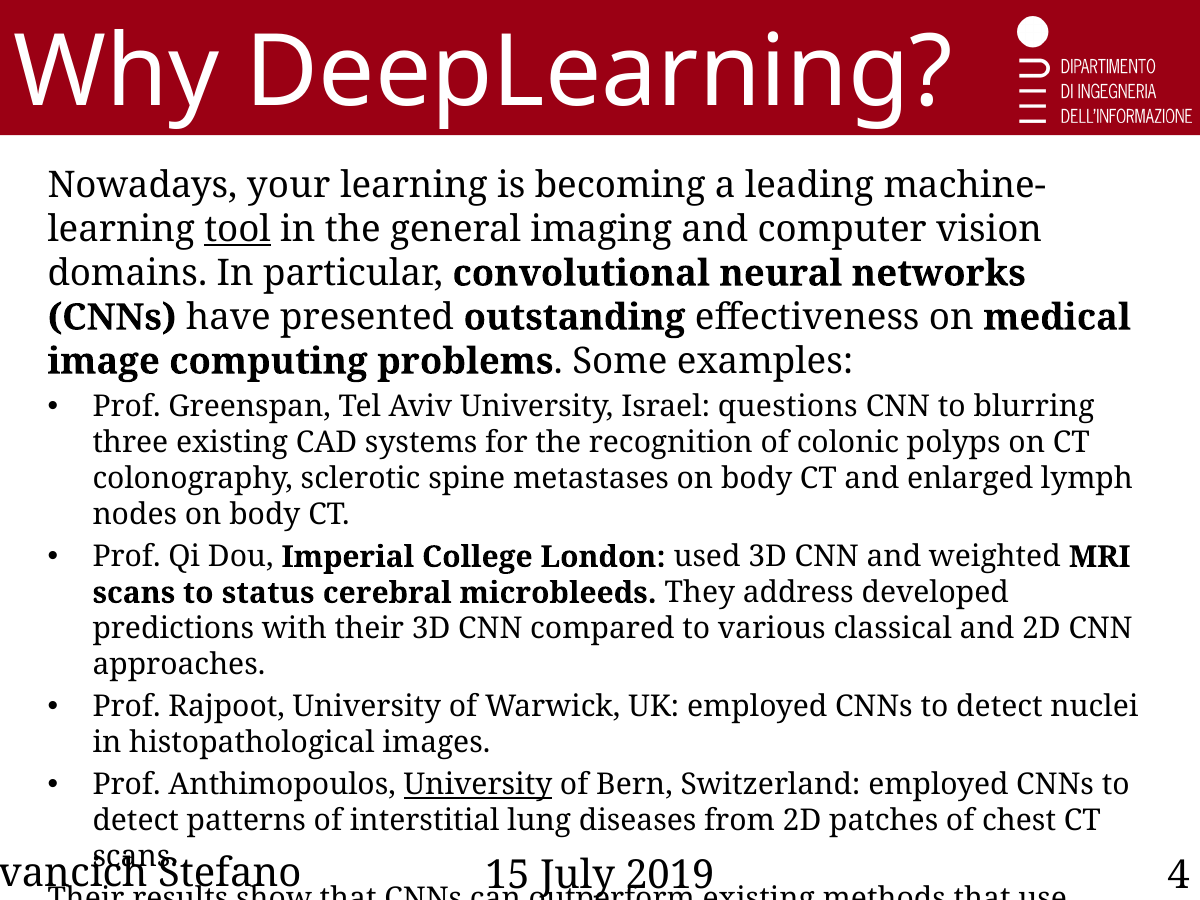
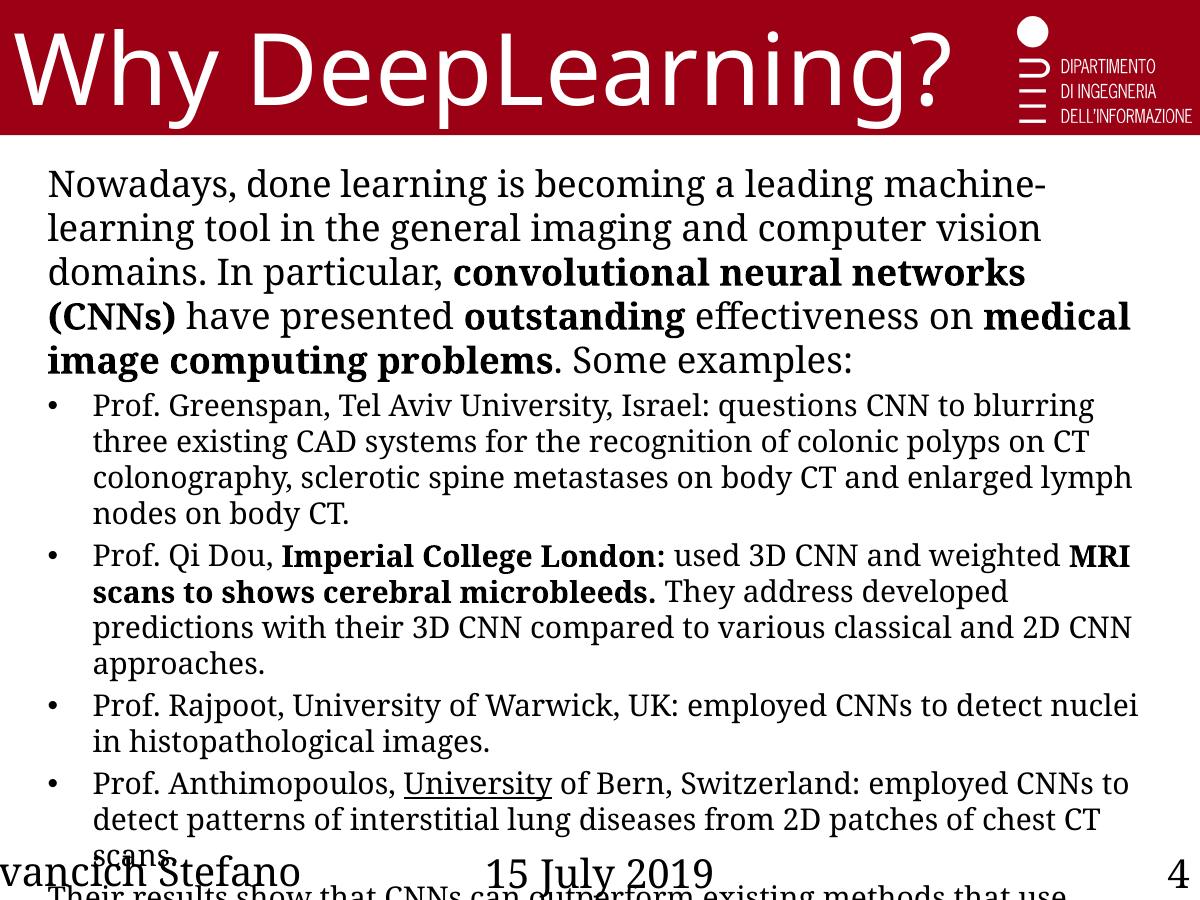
your: your -> done
tool underline: present -> none
status: status -> shows
